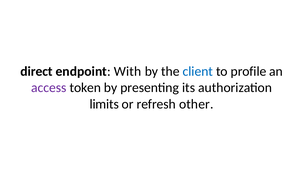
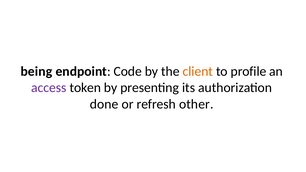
direct: direct -> being
With: With -> Code
client colour: blue -> orange
limits: limits -> done
